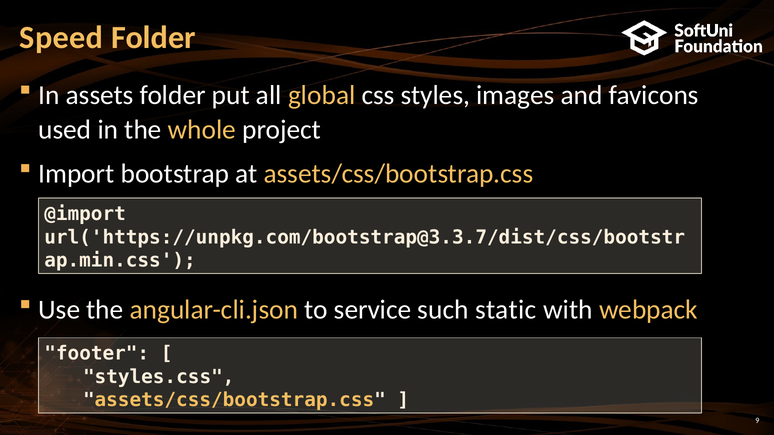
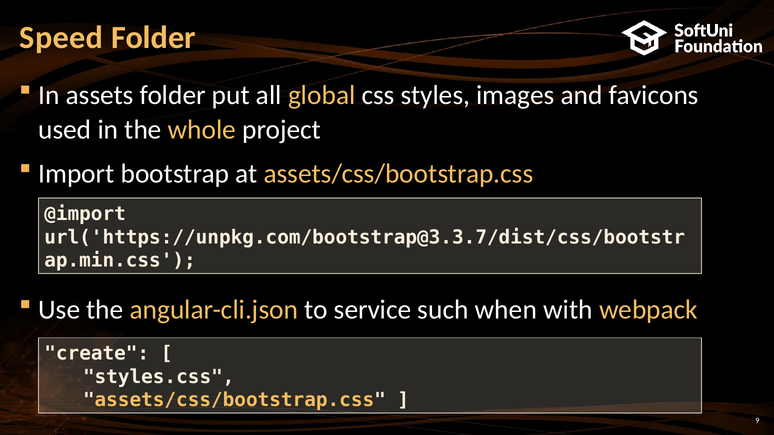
static: static -> when
footer: footer -> create
